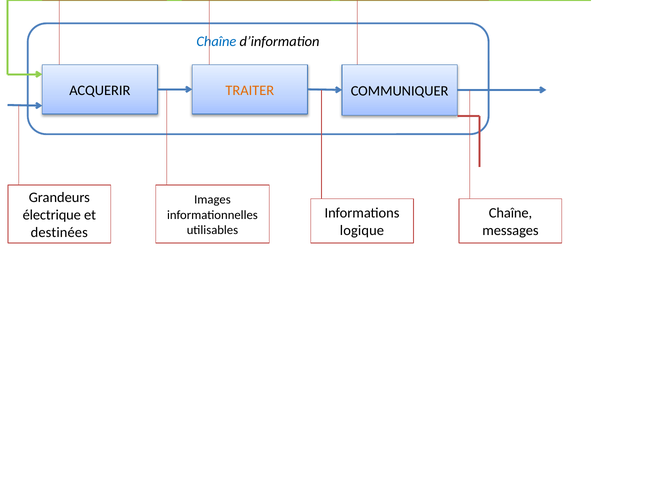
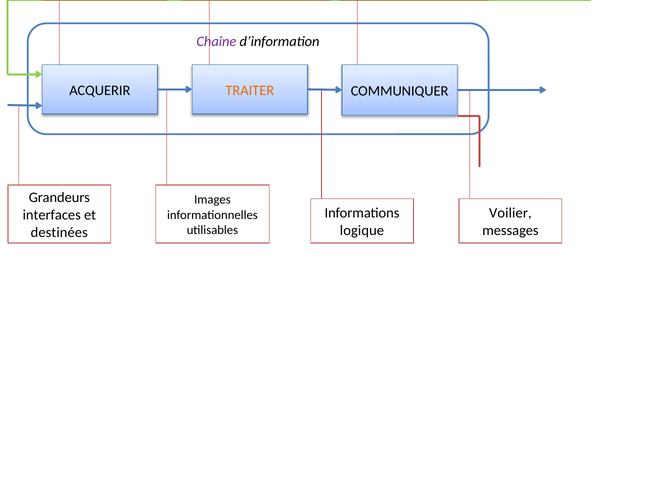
Chaîne at (216, 42) colour: blue -> purple
Chaîne at (510, 213): Chaîne -> Voilier
électrique at (52, 215): électrique -> interfaces
